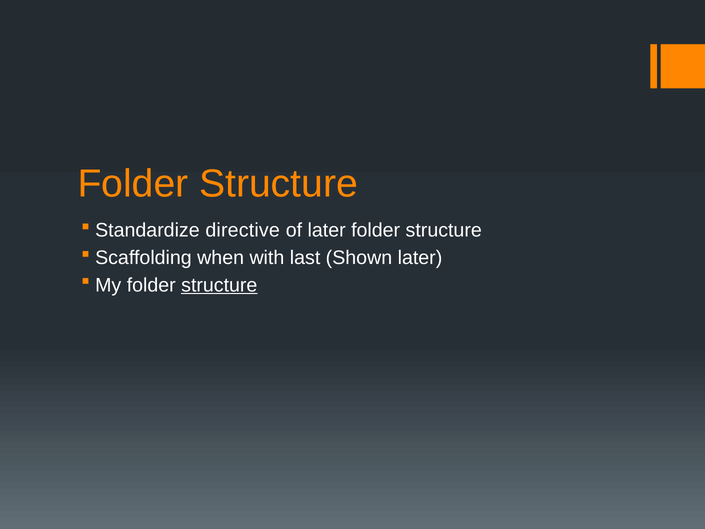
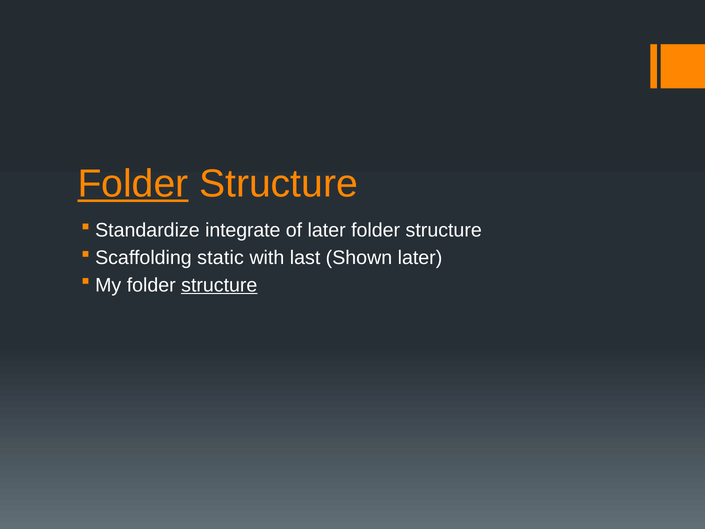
Folder at (133, 184) underline: none -> present
directive: directive -> integrate
when: when -> static
